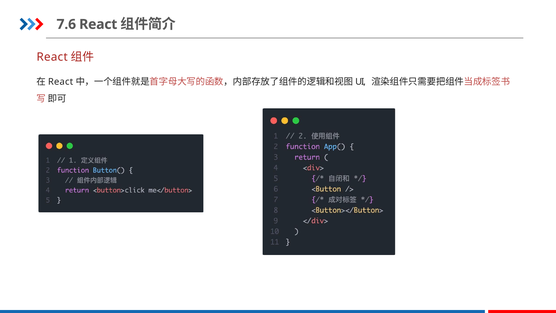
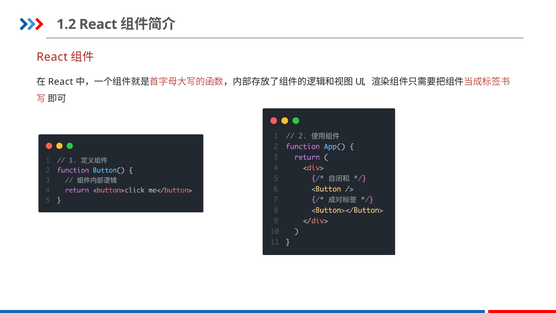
7.6: 7.6 -> 1.2
